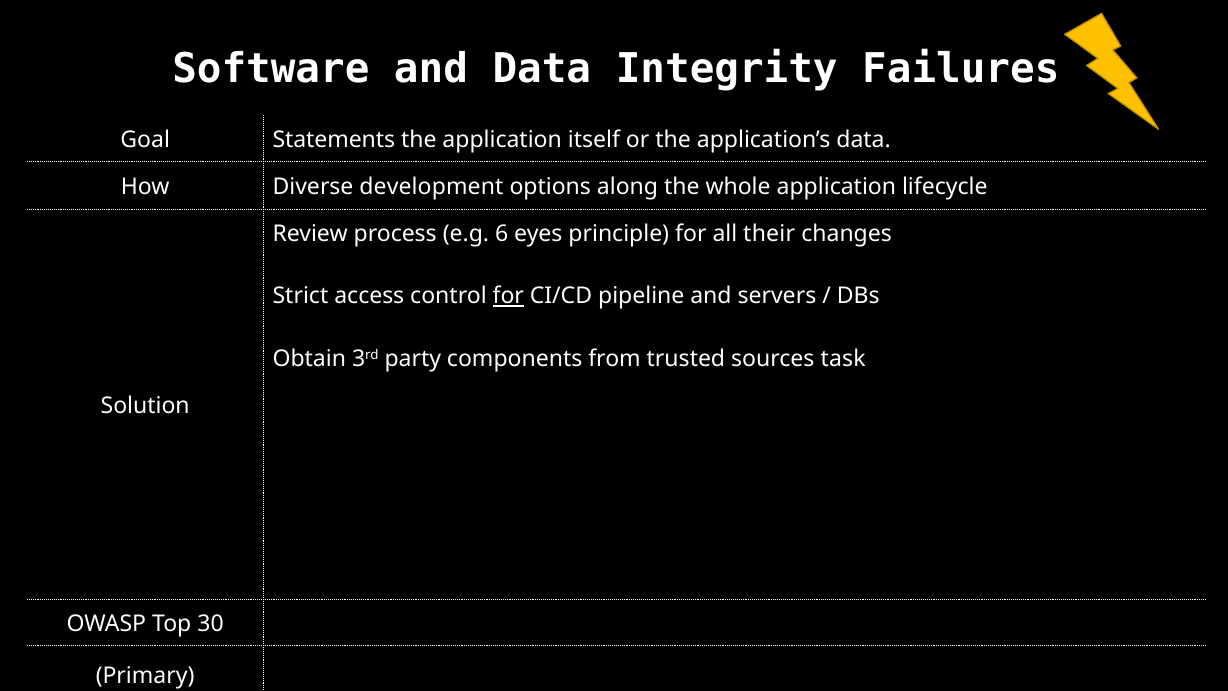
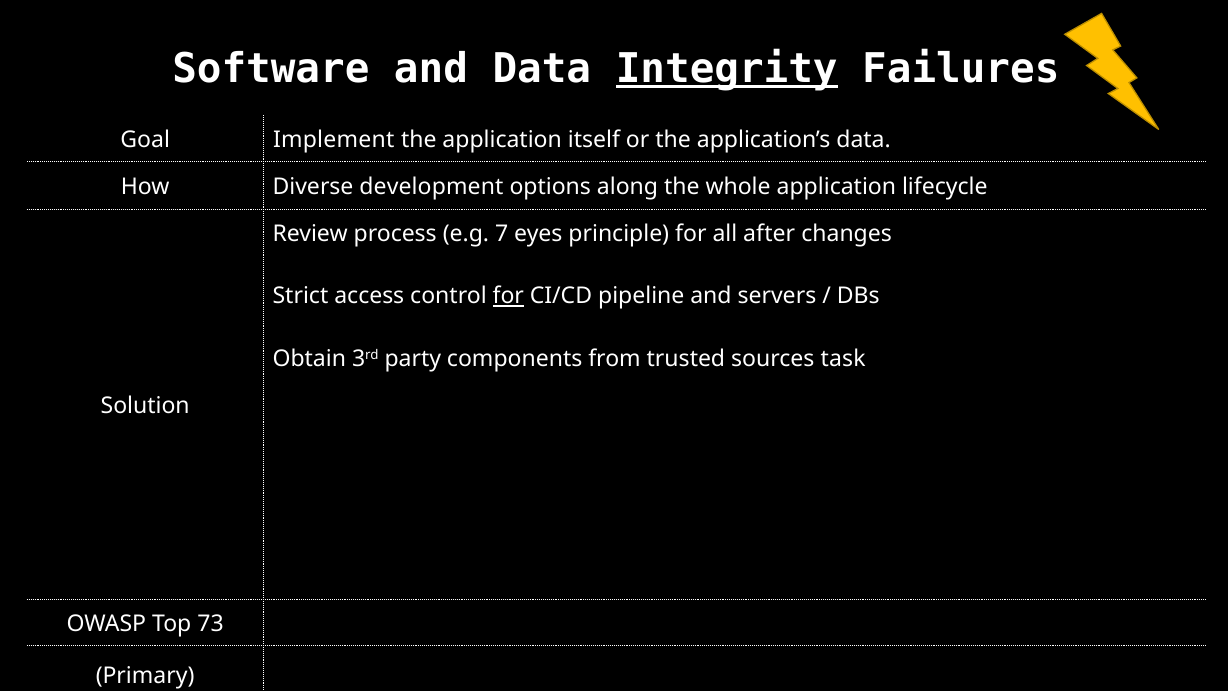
Integrity at (727, 69) underline: none -> present
Statements: Statements -> Implement
6: 6 -> 7
their: their -> after
30: 30 -> 73
